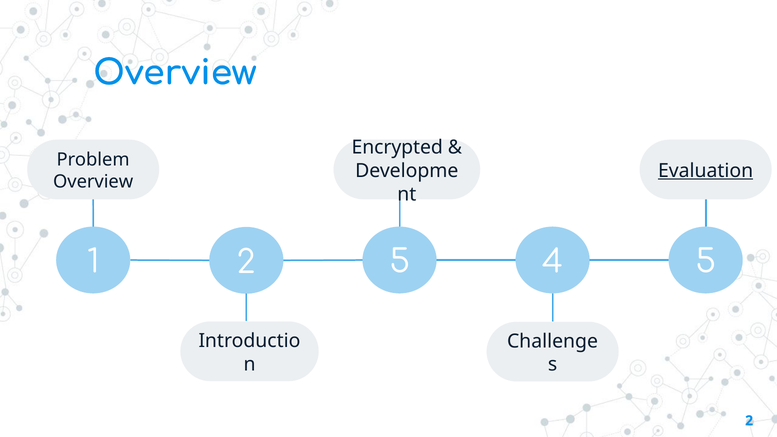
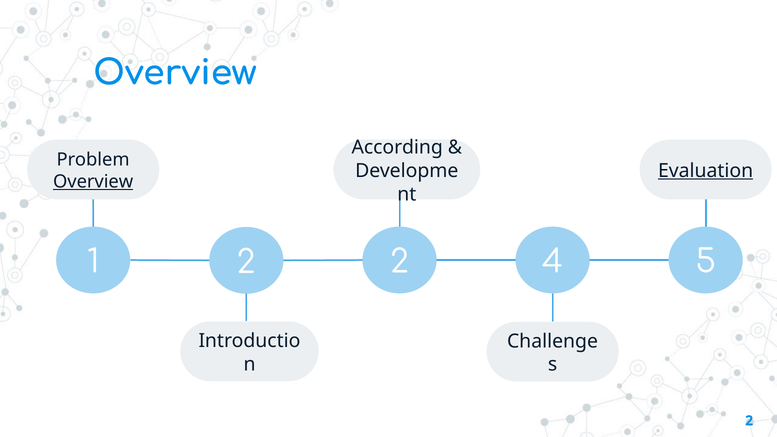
Encrypted: Encrypted -> According
Overview at (93, 182) underline: none -> present
2 5: 5 -> 2
